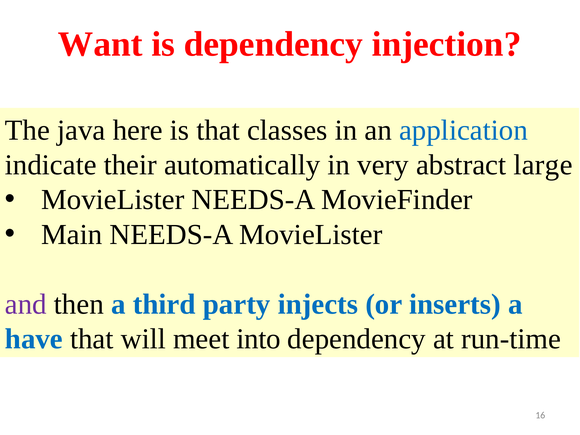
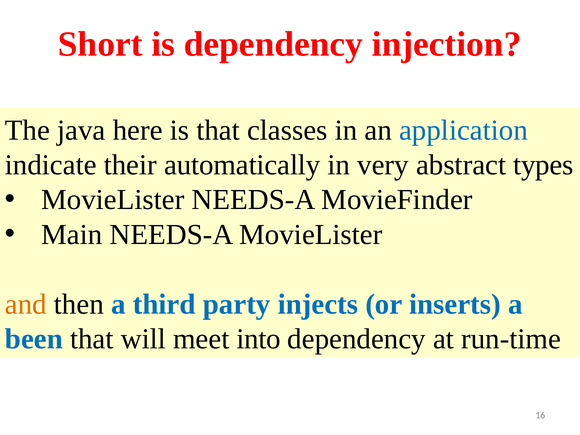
Want: Want -> Short
large: large -> types
and colour: purple -> orange
have: have -> been
